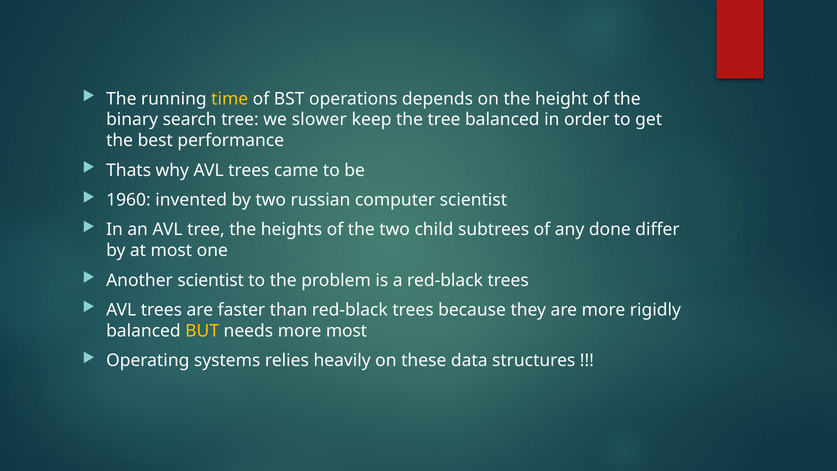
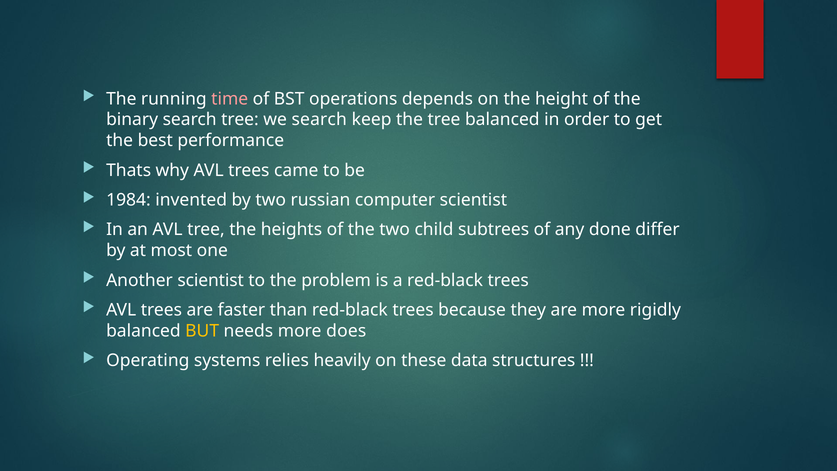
time colour: yellow -> pink
we slower: slower -> search
1960: 1960 -> 1984
more most: most -> does
